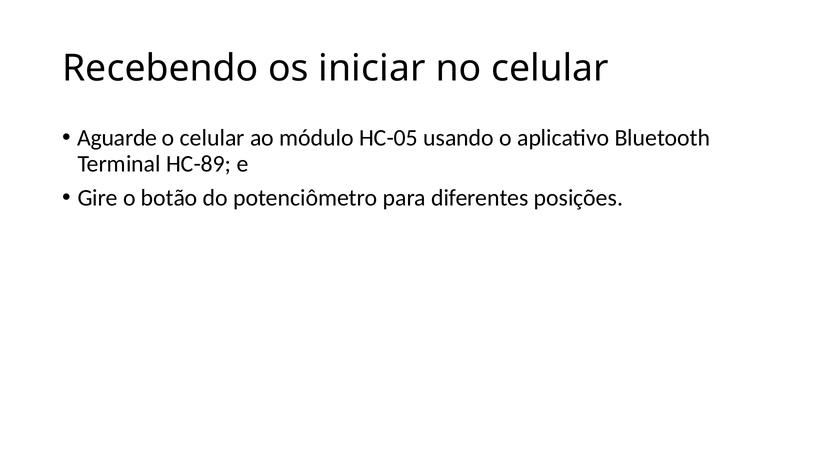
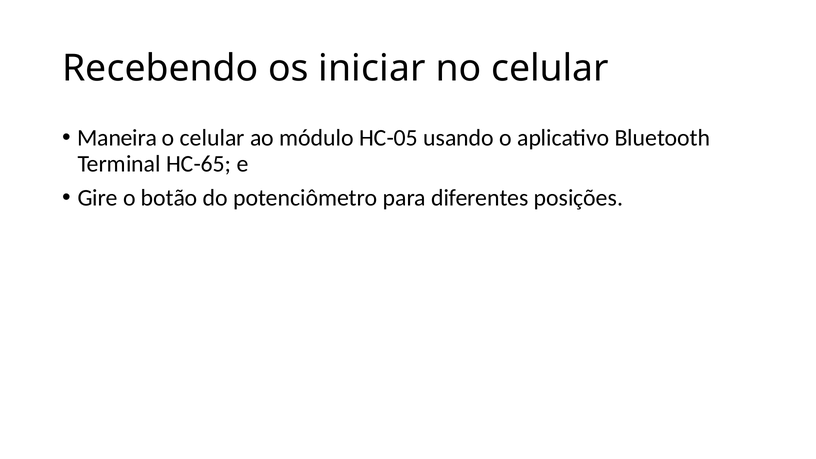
Aguarde: Aguarde -> Maneira
HC-89: HC-89 -> HC-65
